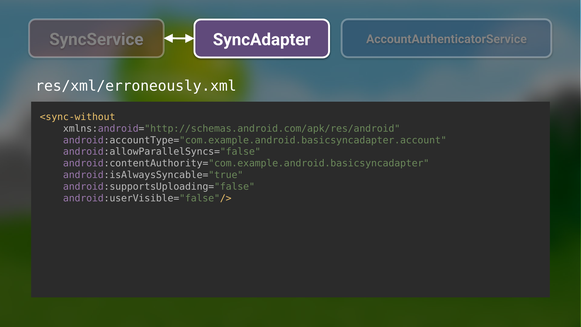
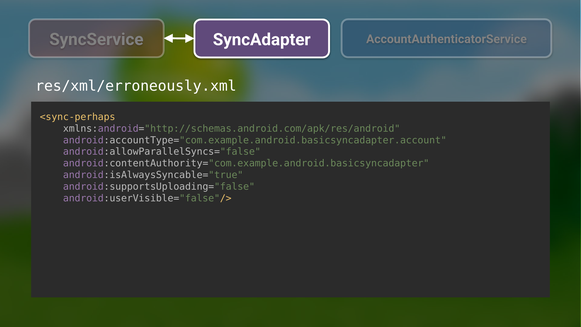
<sync-without: <sync-without -> <sync-perhaps
